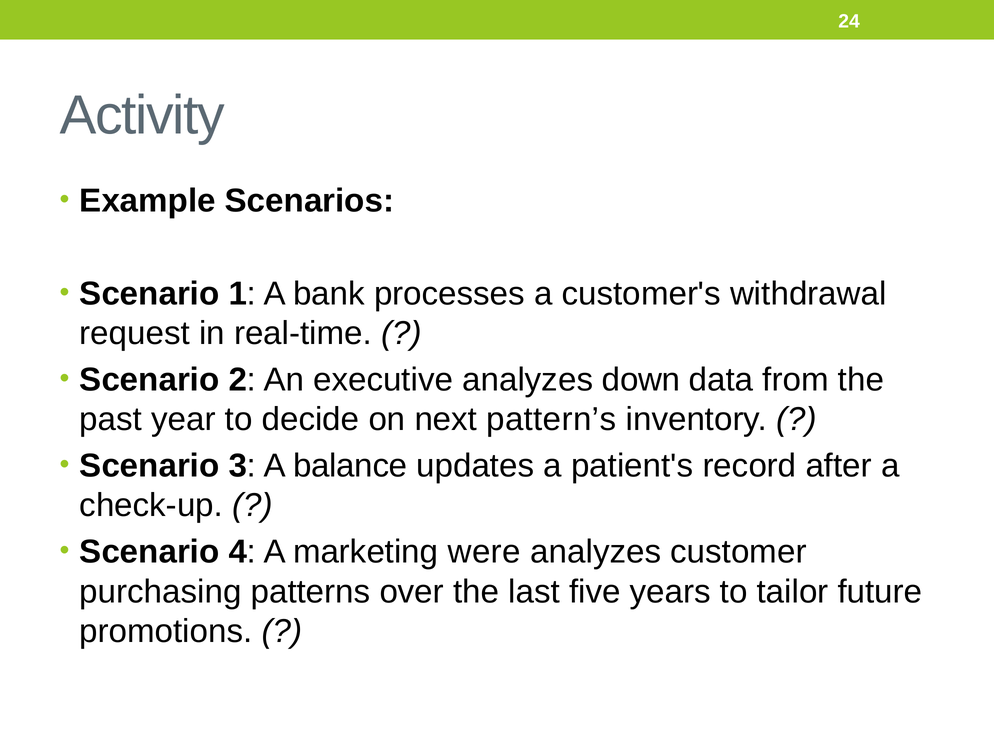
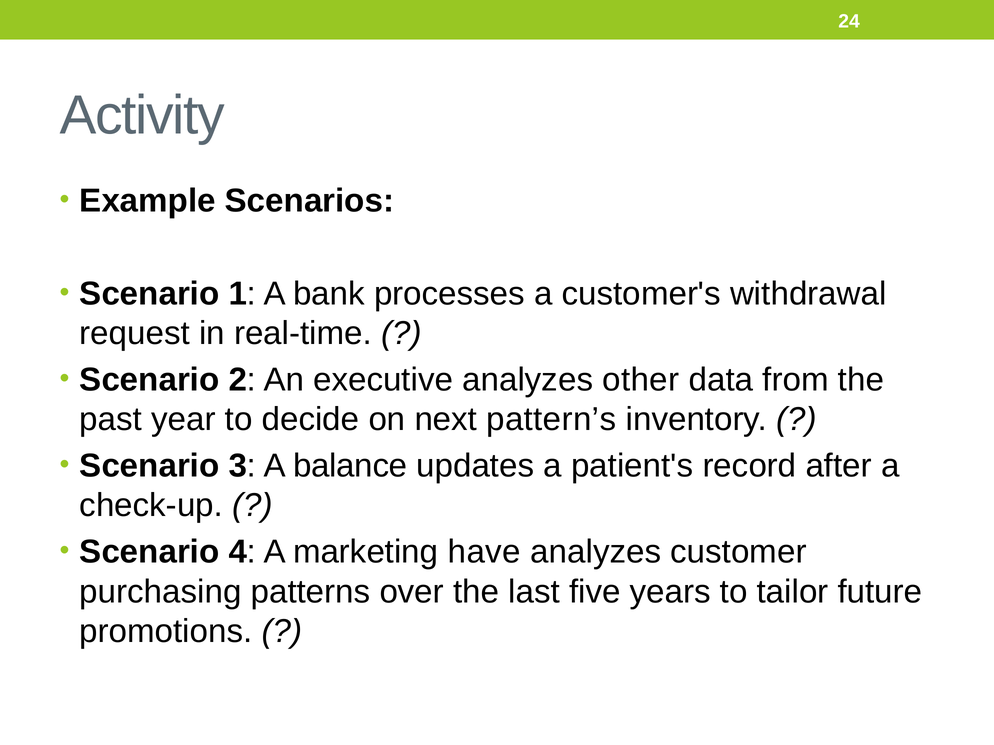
down: down -> other
were: were -> have
